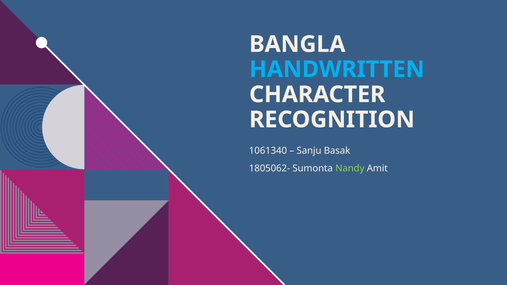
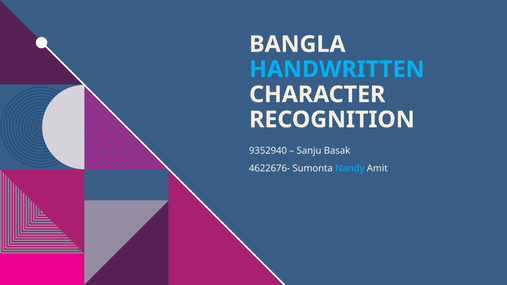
1061340: 1061340 -> 9352940
1805062-: 1805062- -> 4622676-
Nandy colour: light green -> light blue
